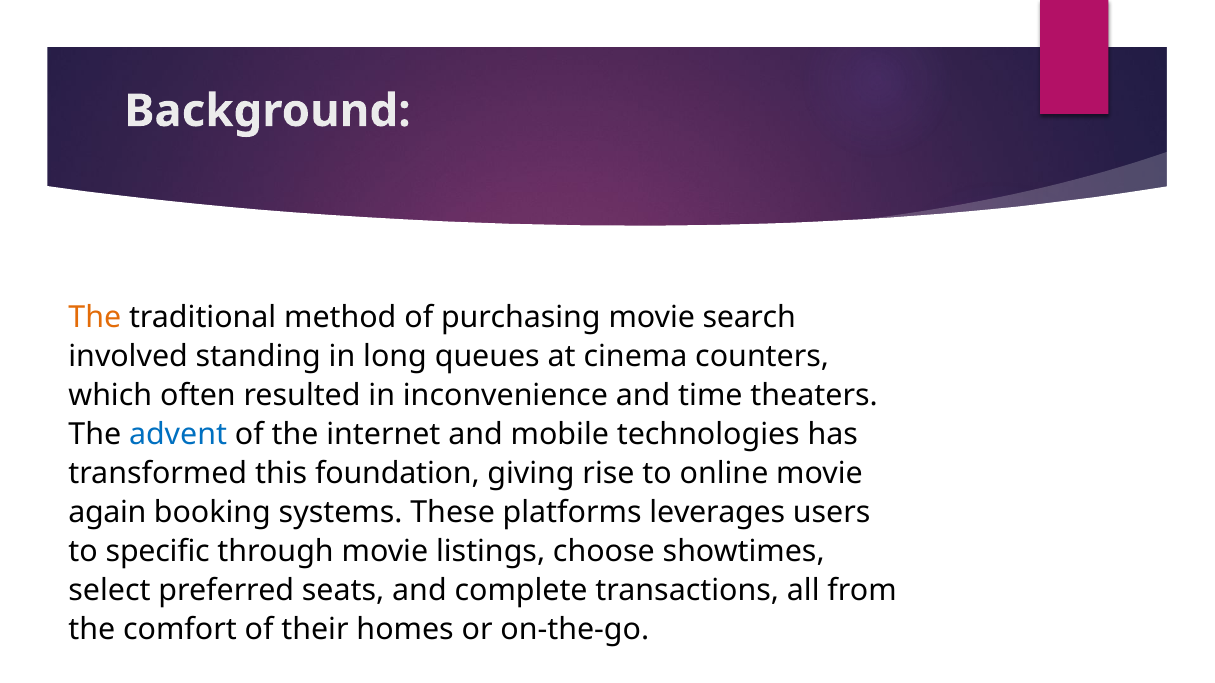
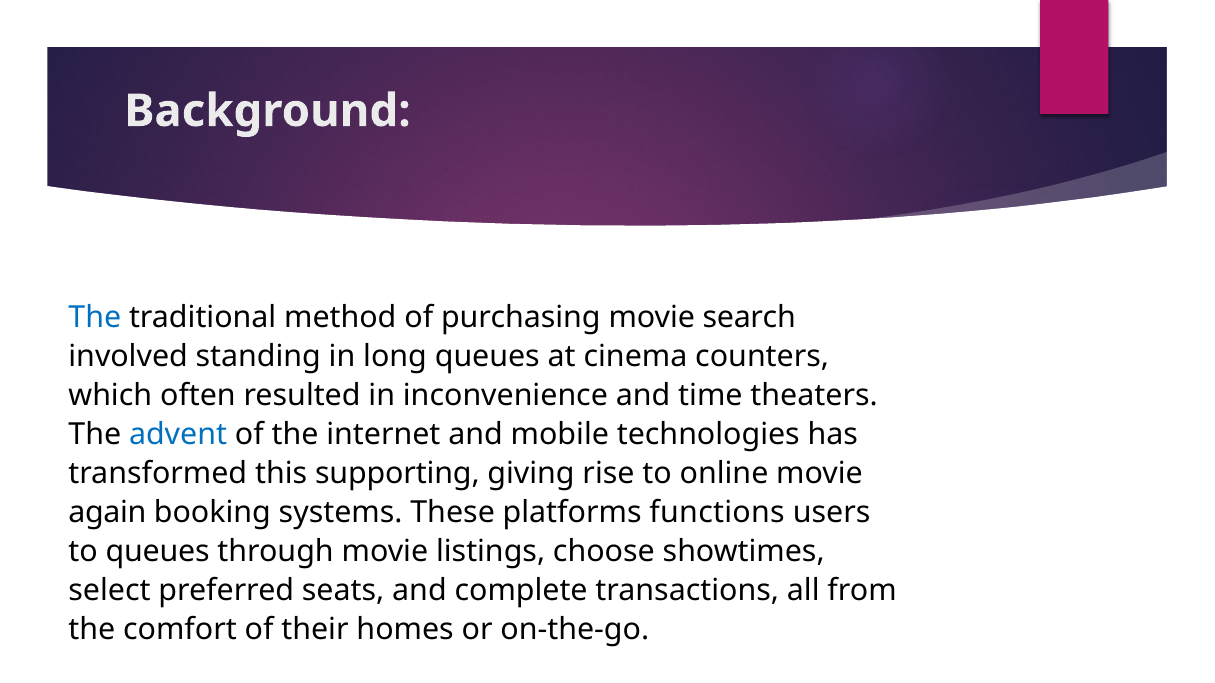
The at (95, 318) colour: orange -> blue
foundation: foundation -> supporting
leverages: leverages -> functions
to specific: specific -> queues
